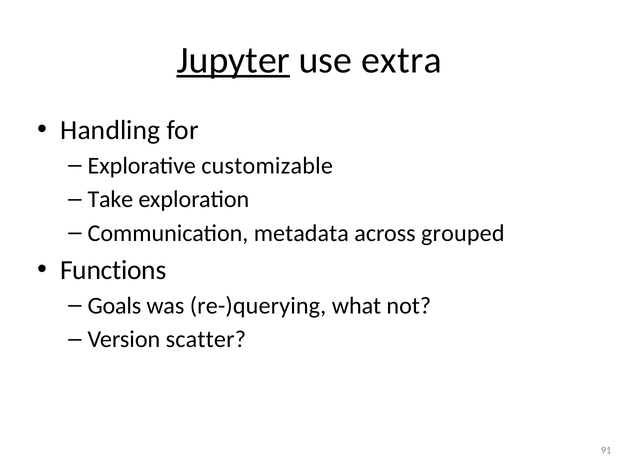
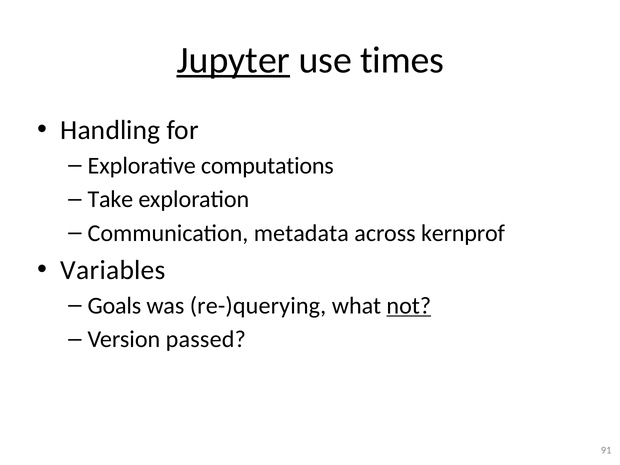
extra: extra -> times
customizable: customizable -> computations
grouped: grouped -> kernprof
Functions: Functions -> Variables
not underline: none -> present
scatter: scatter -> passed
